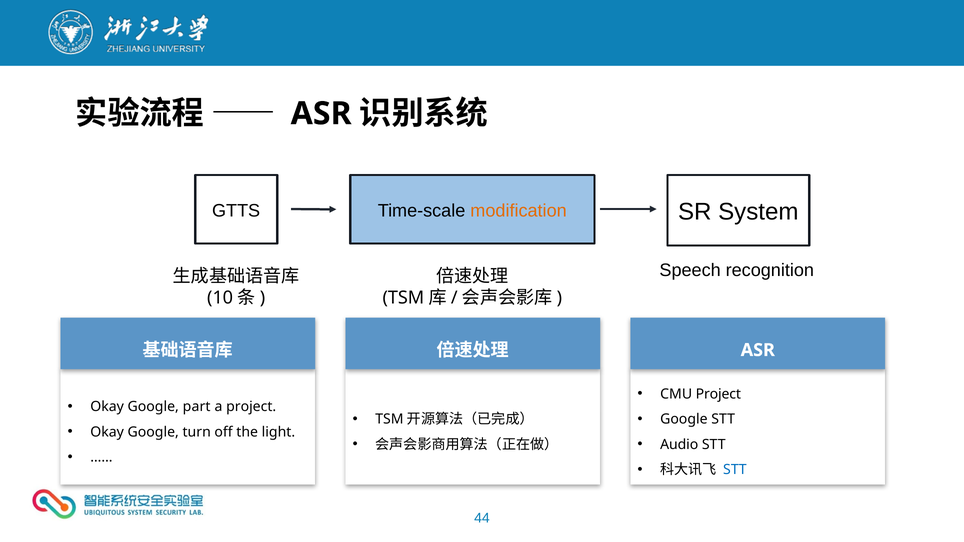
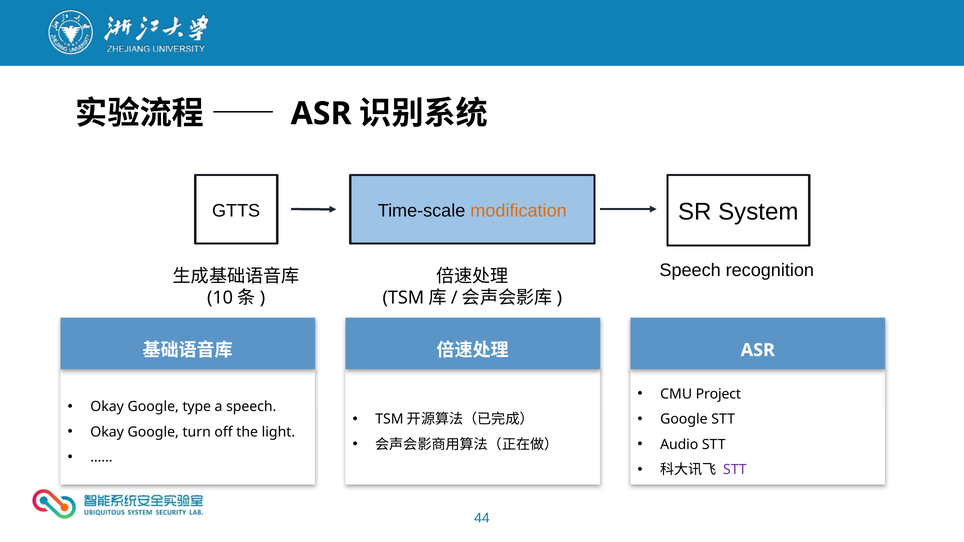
part: part -> type
a project: project -> speech
STT at (735, 470) colour: blue -> purple
